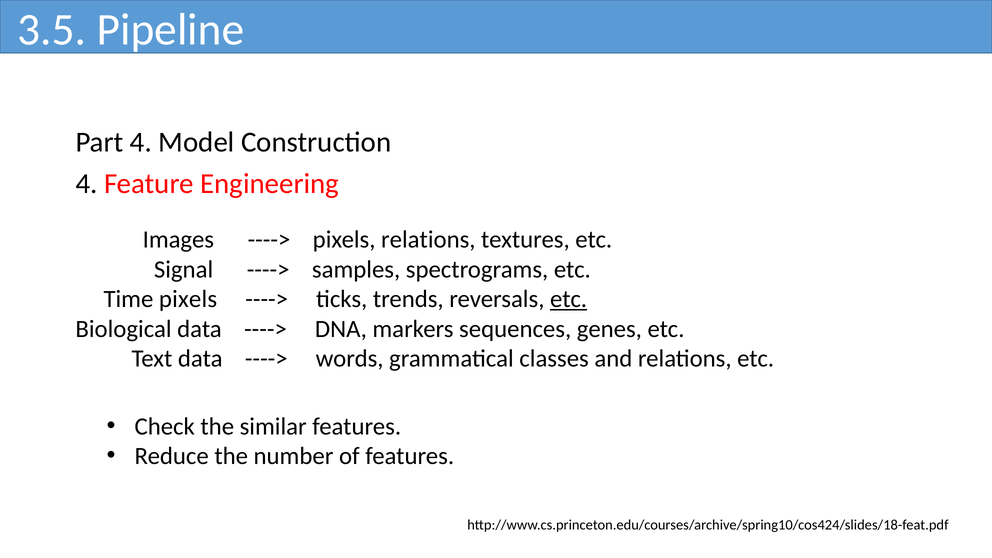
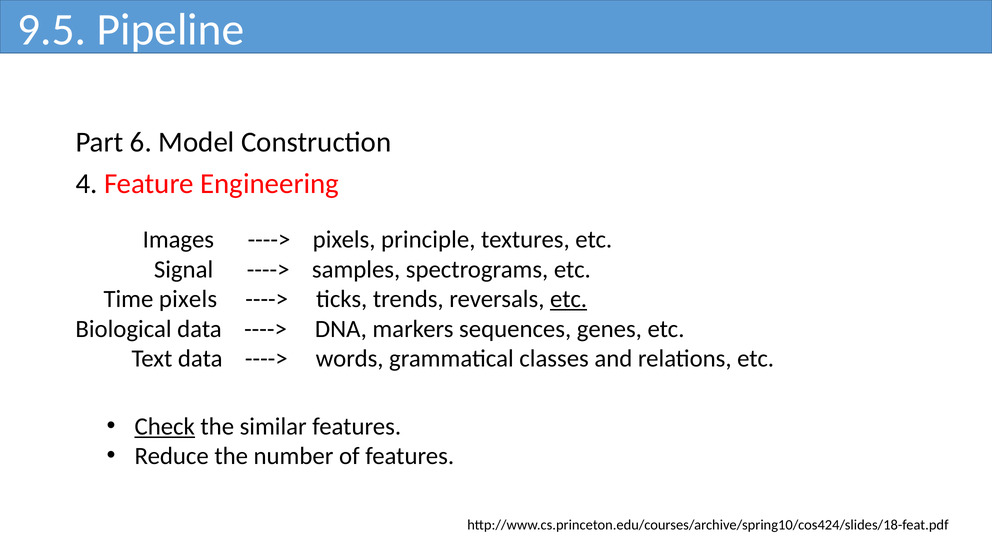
3.5: 3.5 -> 9.5
Part 4: 4 -> 6
pixels relations: relations -> principle
Check underline: none -> present
